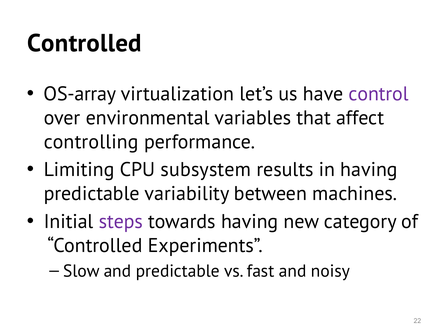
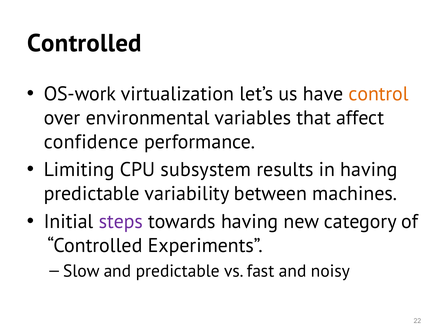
OS-array: OS-array -> OS-work
control colour: purple -> orange
controlling: controlling -> confidence
